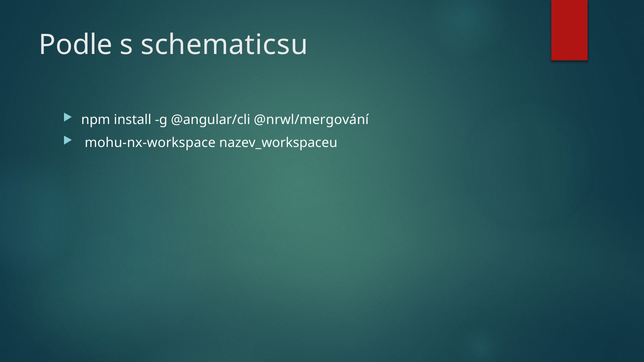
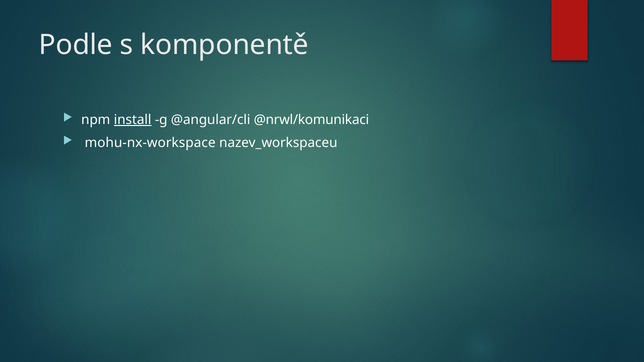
schematicsu: schematicsu -> komponentě
install underline: none -> present
@nrwl/mergování: @nrwl/mergování -> @nrwl/komunikaci
